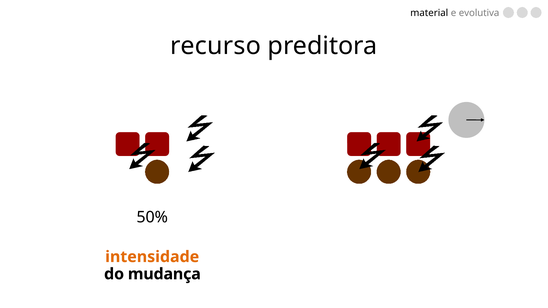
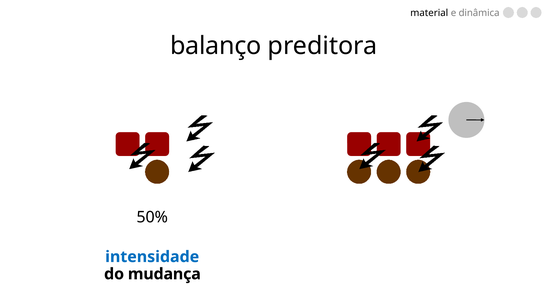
evolutiva: evolutiva -> dinâmica
recurso: recurso -> balanço
intensidade colour: orange -> blue
